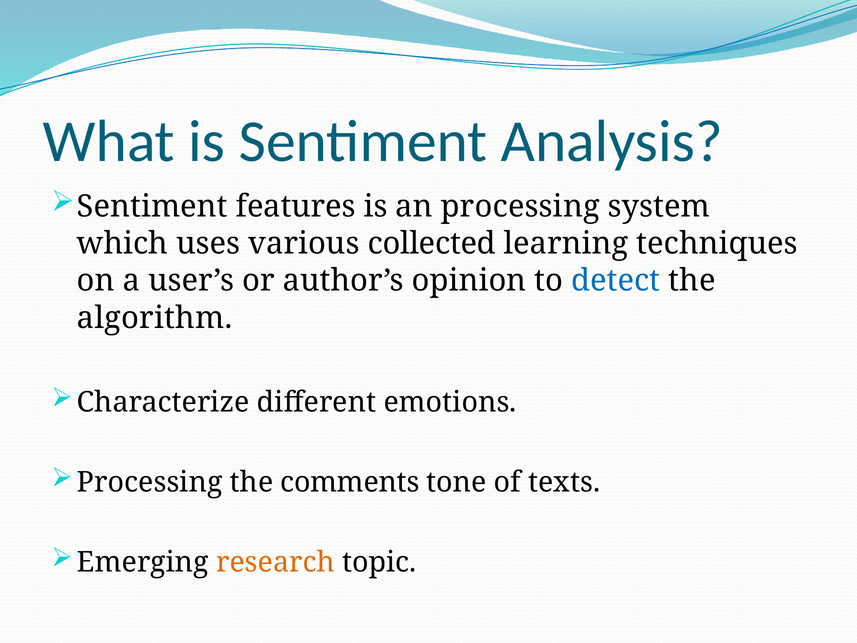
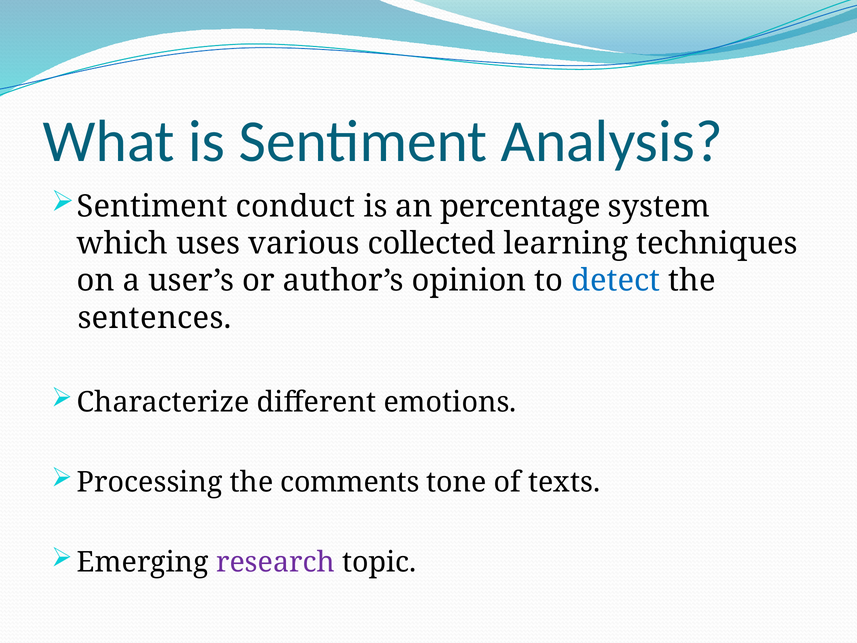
features: features -> conduct
an processing: processing -> percentage
algorithm: algorithm -> sentences
research colour: orange -> purple
